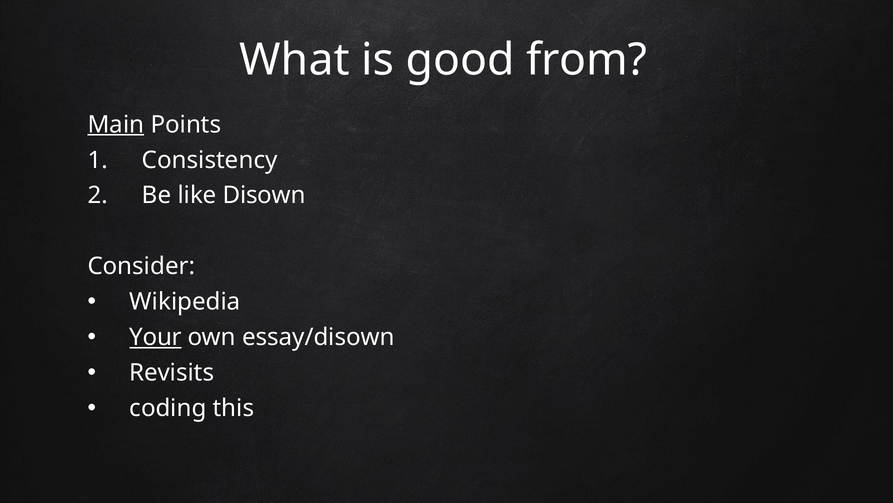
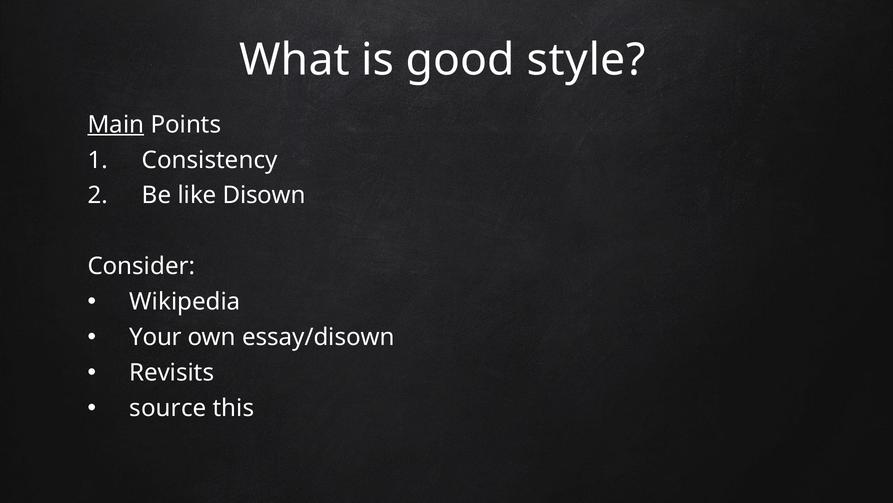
from: from -> style
Your underline: present -> none
coding: coding -> source
